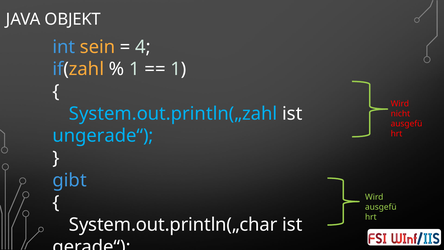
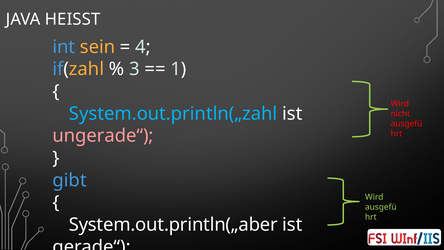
OBJEKT: OBJEKT -> HEISST
1 at (134, 69): 1 -> 3
ungerade“ colour: light blue -> pink
System.out.println(„char: System.out.println(„char -> System.out.println(„aber
